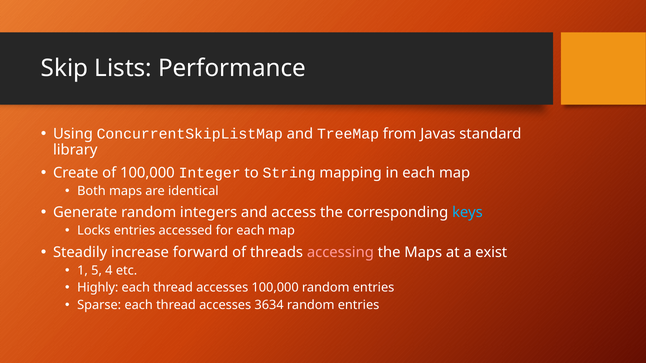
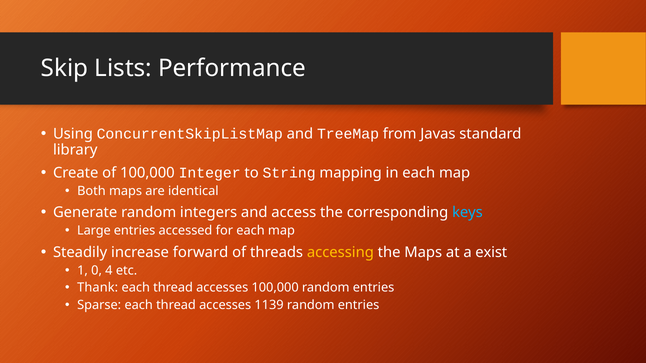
Locks: Locks -> Large
accessing colour: pink -> yellow
5: 5 -> 0
Highly: Highly -> Thank
3634: 3634 -> 1139
